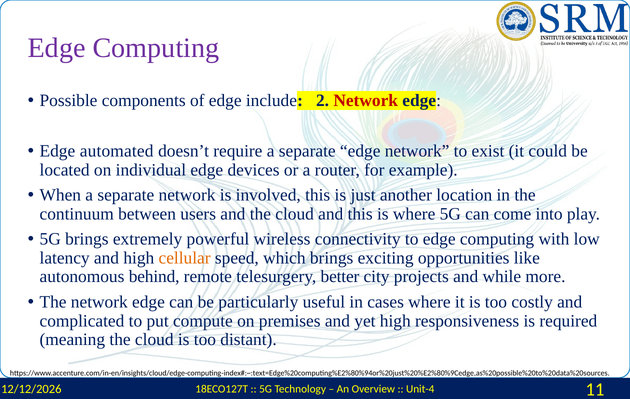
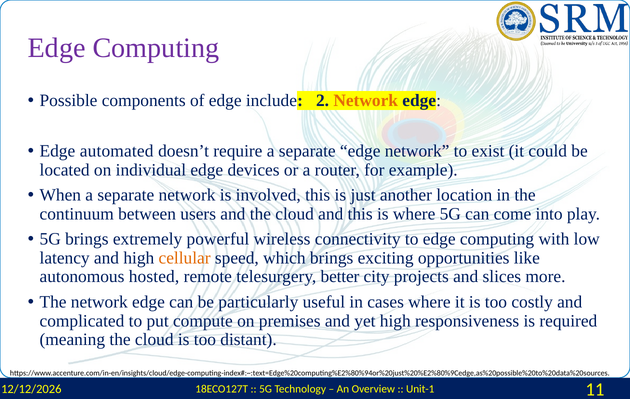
Network at (366, 101) colour: red -> orange
behind: behind -> hosted
while: while -> slices
Unit-4: Unit-4 -> Unit-1
